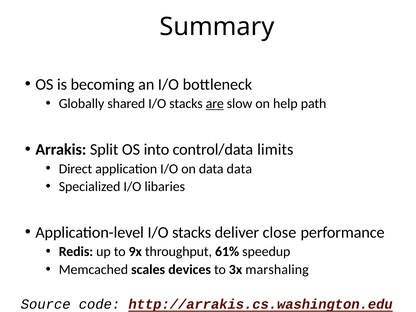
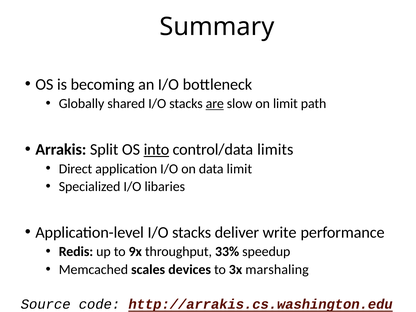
on help: help -> limit
into underline: none -> present
data data: data -> limit
close: close -> write
61%: 61% -> 33%
